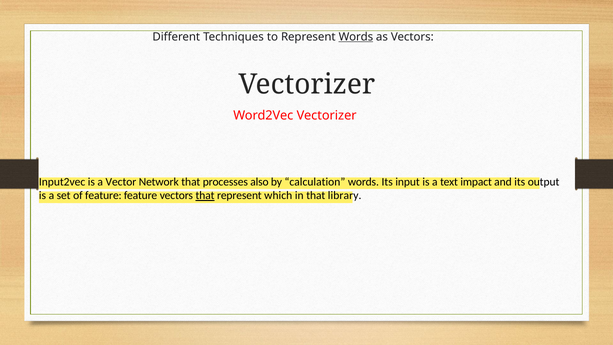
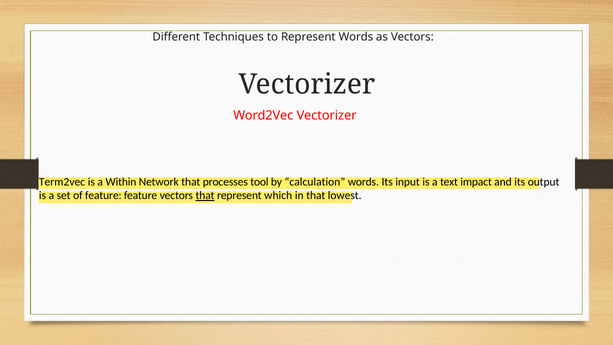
Words at (356, 37) underline: present -> none
Input2vec: Input2vec -> Term2vec
Vector: Vector -> Within
also: also -> tool
library: library -> lowest
